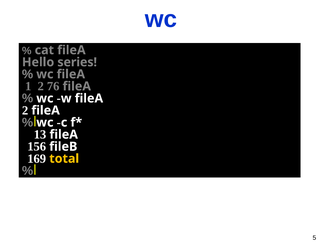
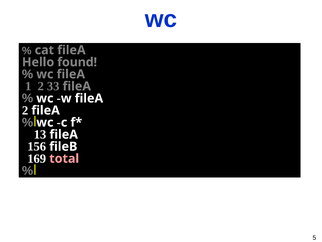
series: series -> found
76: 76 -> 33
total colour: yellow -> pink
